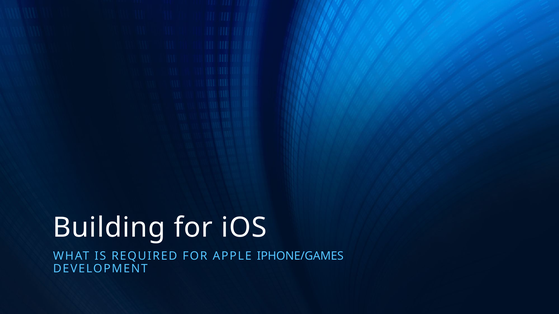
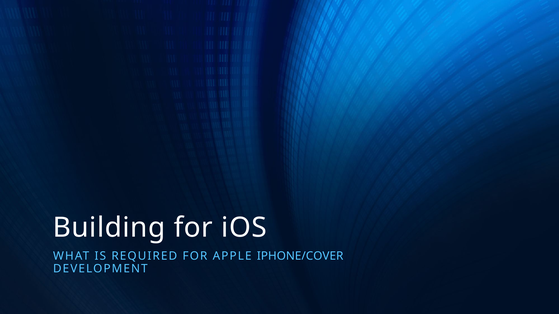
IPHONE/GAMES: IPHONE/GAMES -> IPHONE/COVER
